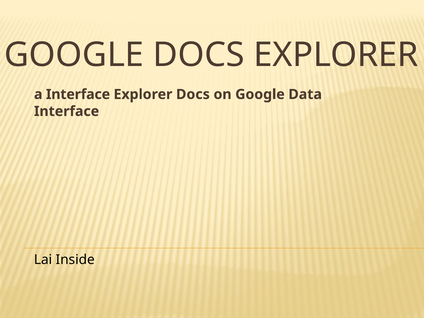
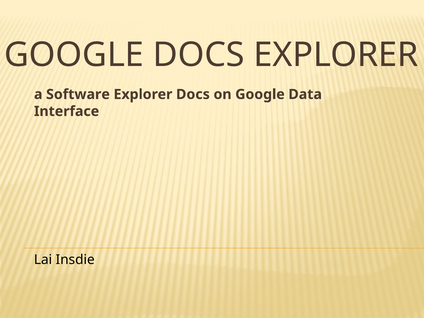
a Interface: Interface -> Software
Inside: Inside -> Insdie
